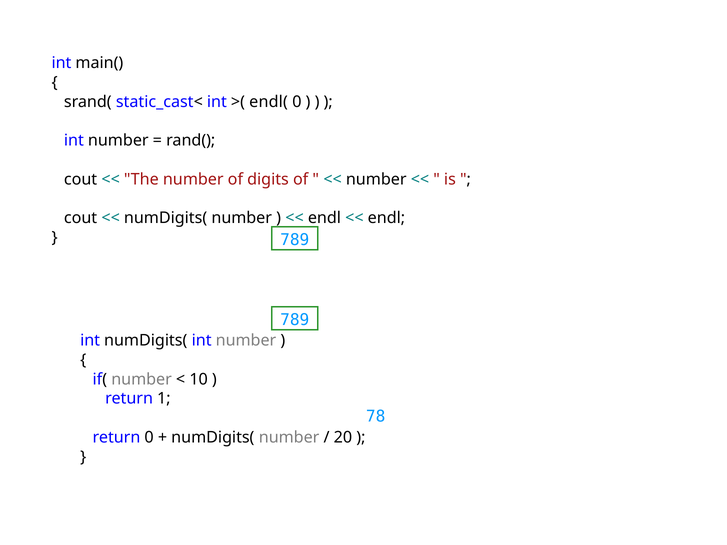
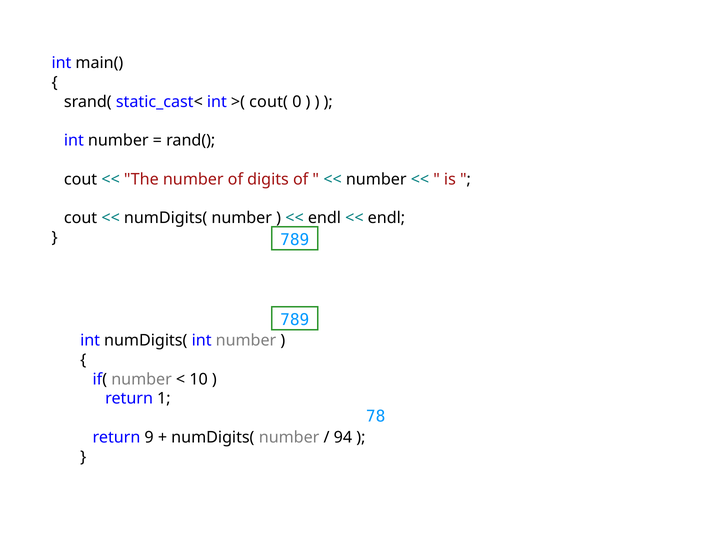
endl(: endl( -> cout(
return 0: 0 -> 9
20: 20 -> 94
